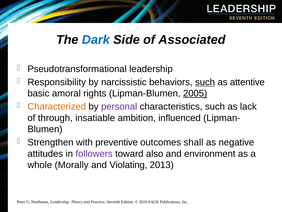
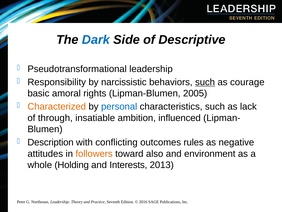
Associated: Associated -> Descriptive
attentive: attentive -> courage
2005 underline: present -> none
personal colour: purple -> blue
Strengthen: Strengthen -> Description
preventive: preventive -> conflicting
shall: shall -> rules
followers colour: purple -> orange
Morally: Morally -> Holding
Violating: Violating -> Interests
